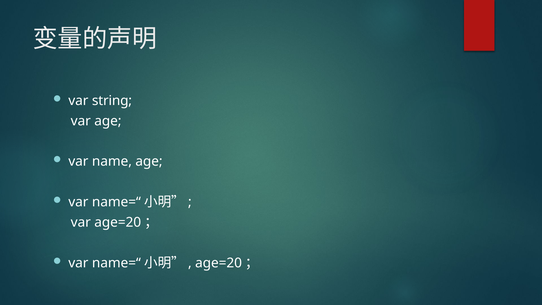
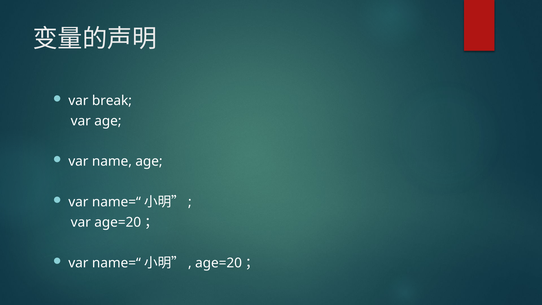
string: string -> break
